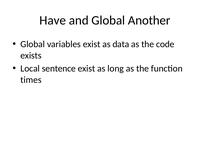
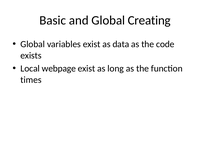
Have: Have -> Basic
Another: Another -> Creating
sentence: sentence -> webpage
